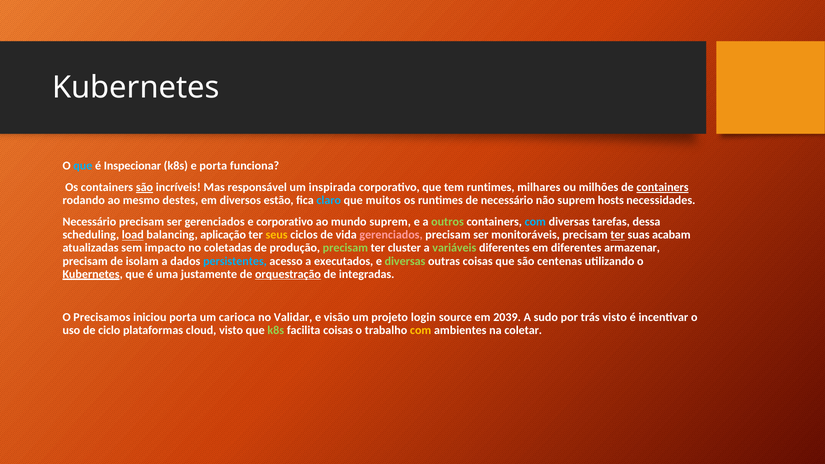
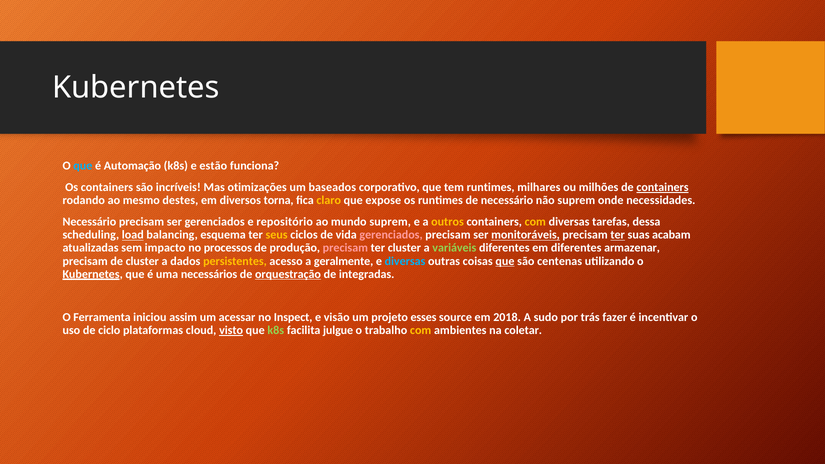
Inspecionar: Inspecionar -> Automação
e porta: porta -> estão
são at (144, 187) underline: present -> none
responsável: responsável -> otimizações
inspirada: inspirada -> baseados
estão: estão -> torna
claro colour: light blue -> yellow
muitos: muitos -> expose
hosts: hosts -> onde
e corporativo: corporativo -> repositório
outros colour: light green -> yellow
com at (535, 222) colour: light blue -> yellow
aplicação: aplicação -> esquema
monitoráveis underline: none -> present
coletadas: coletadas -> processos
precisam at (345, 248) colour: light green -> pink
de isolam: isolam -> cluster
persistentes colour: light blue -> yellow
executados: executados -> geralmente
diversas at (405, 261) colour: light green -> light blue
que at (505, 261) underline: none -> present
justamente: justamente -> necessários
Precisamos: Precisamos -> Ferramenta
iniciou porta: porta -> assim
carioca: carioca -> acessar
Validar: Validar -> Inspect
login: login -> esses
2039: 2039 -> 2018
trás visto: visto -> fazer
visto at (231, 330) underline: none -> present
facilita coisas: coisas -> julgue
